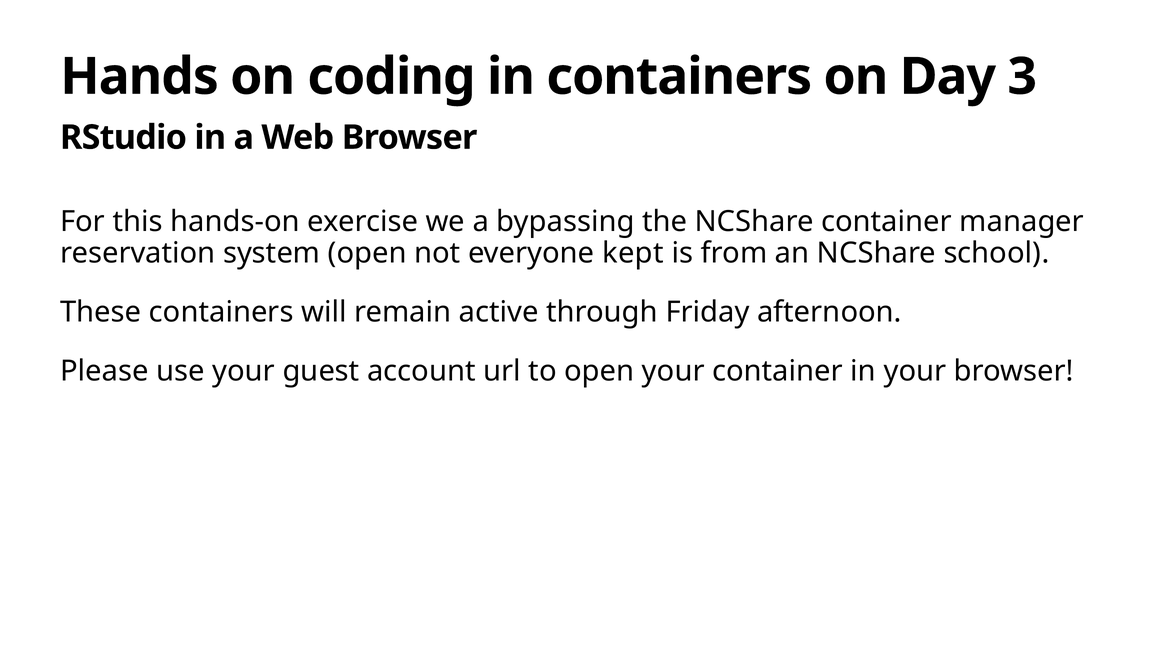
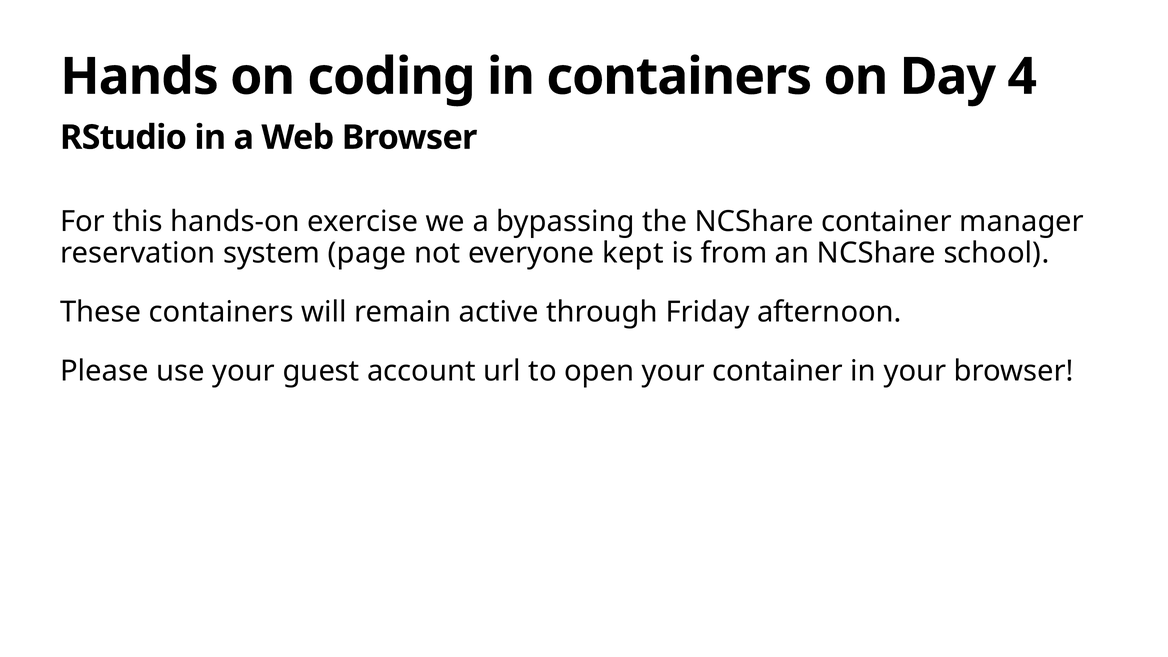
3: 3 -> 4
system open: open -> page
